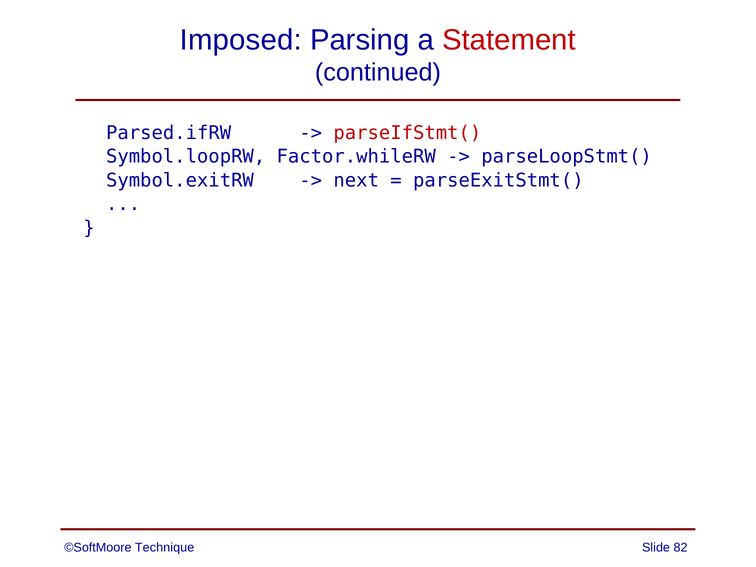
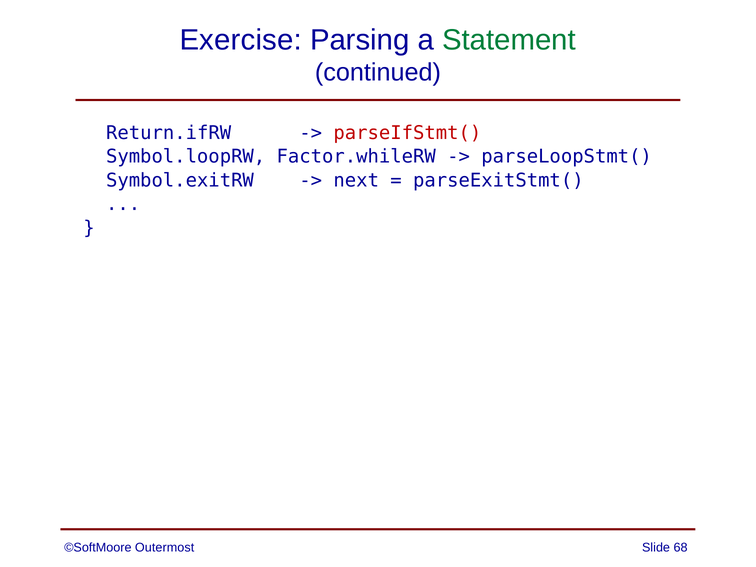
Imposed: Imposed -> Exercise
Statement colour: red -> green
Parsed.ifRW: Parsed.ifRW -> Return.ifRW
Technique: Technique -> Outermost
82: 82 -> 68
